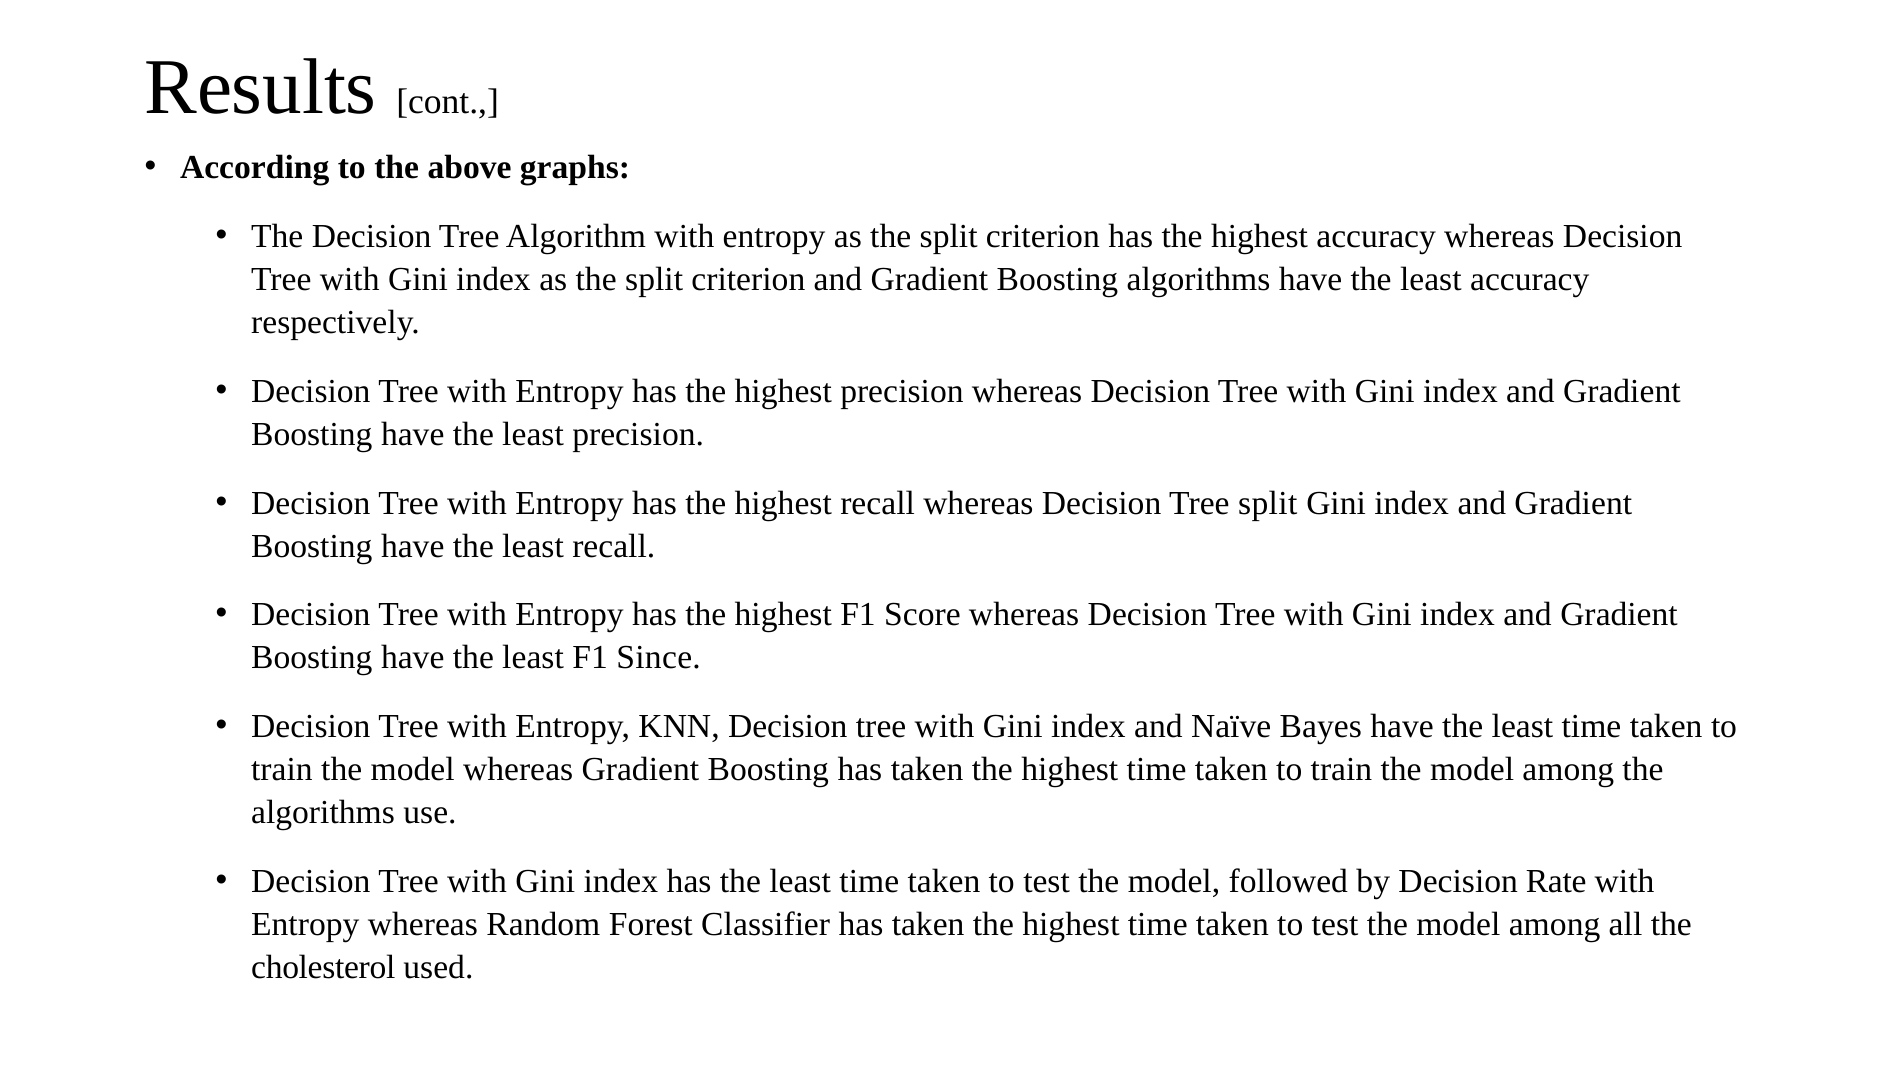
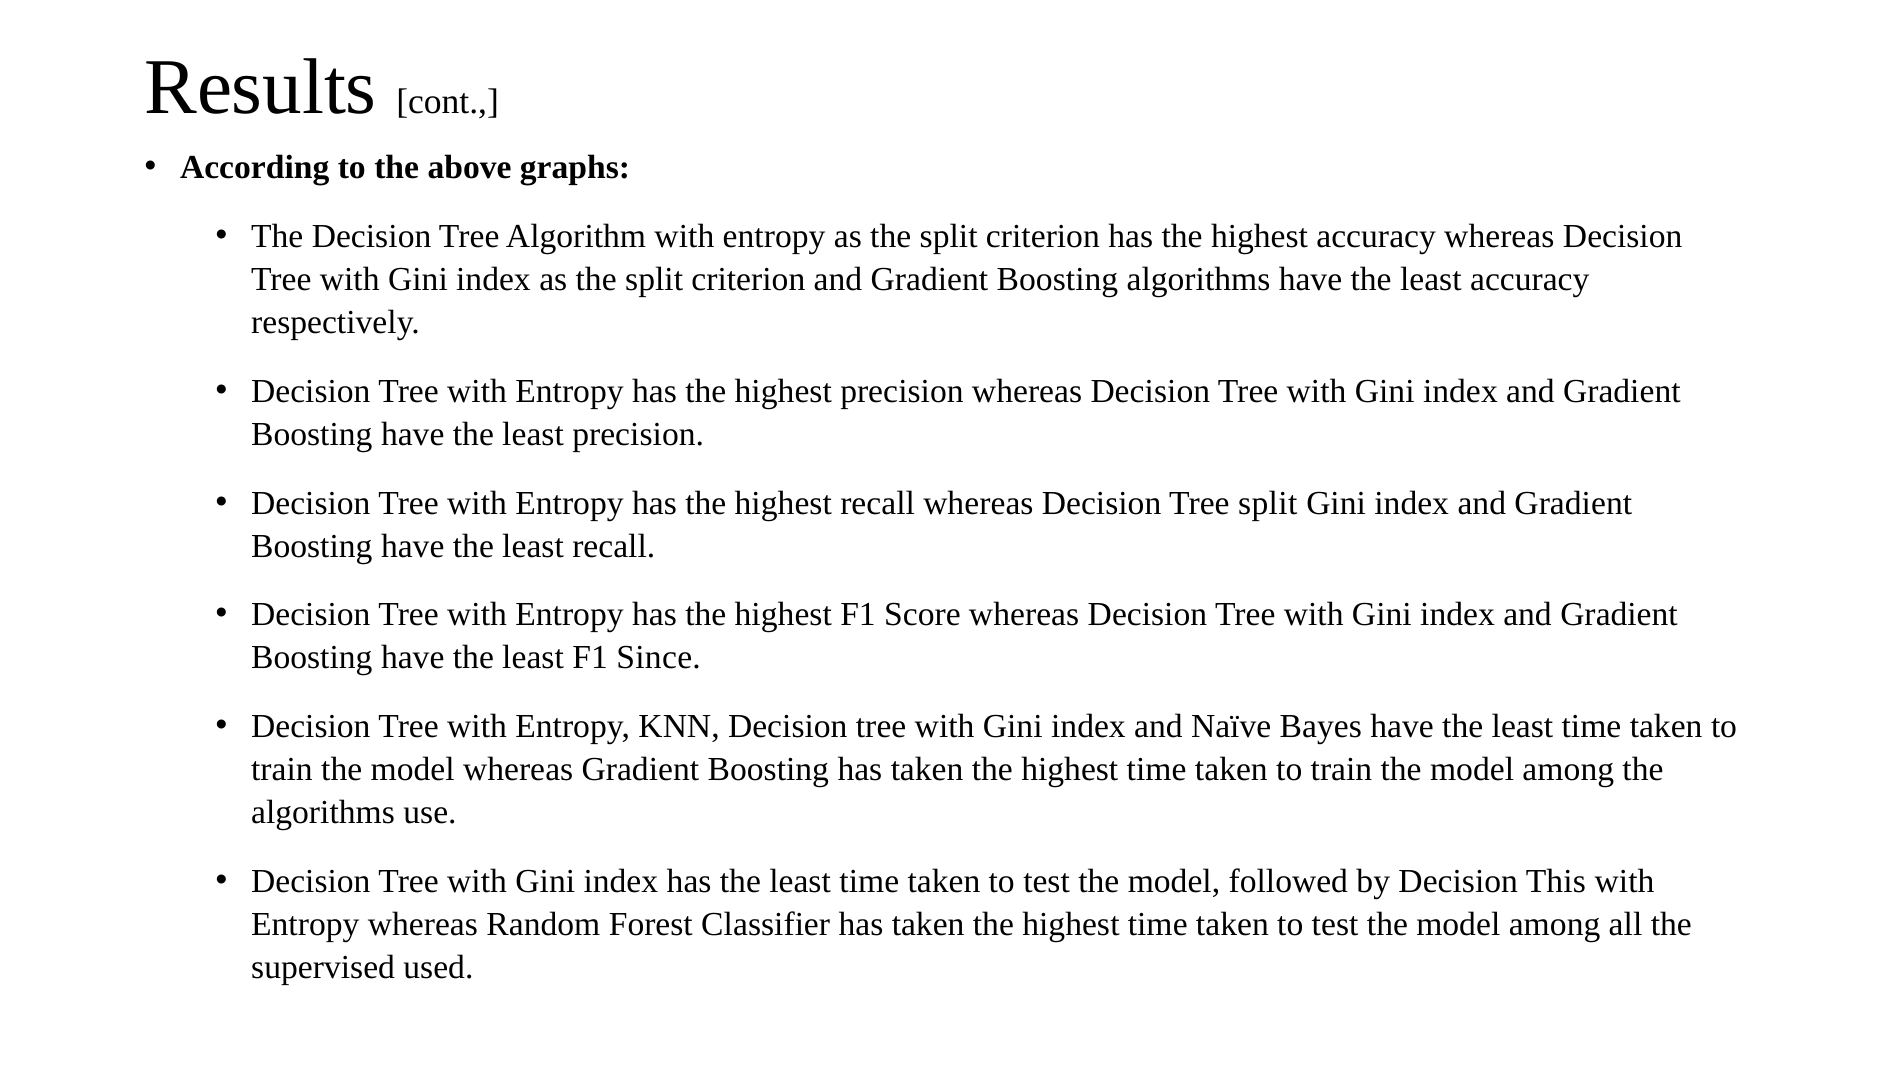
Rate: Rate -> This
cholesterol: cholesterol -> supervised
